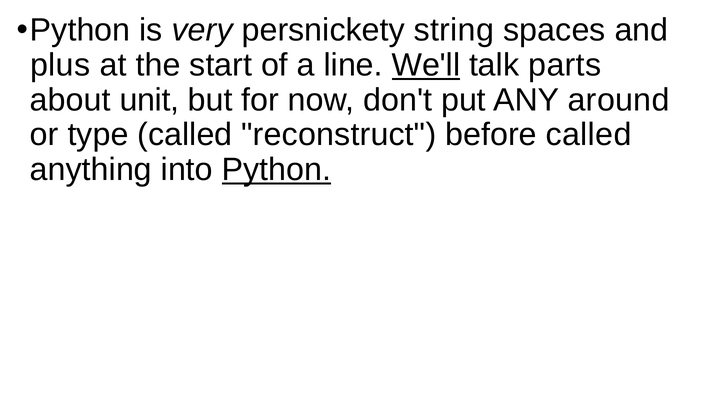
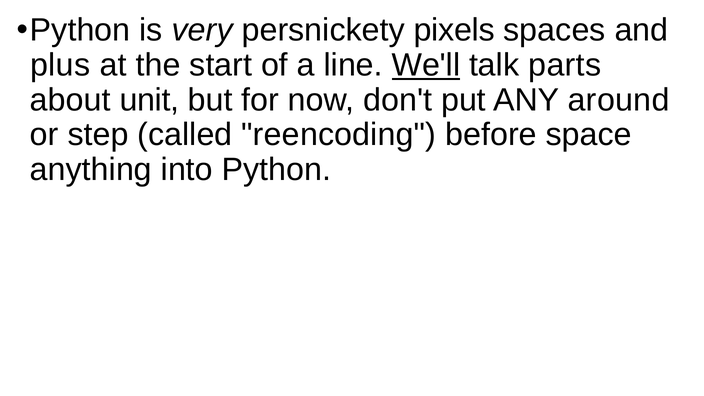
string: string -> pixels
type: type -> step
reconstruct: reconstruct -> reencoding
before called: called -> space
Python at (276, 170) underline: present -> none
